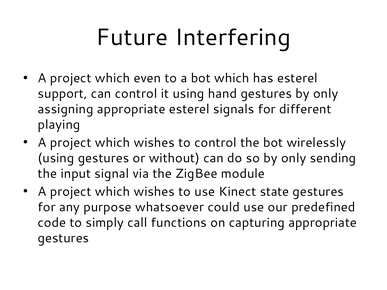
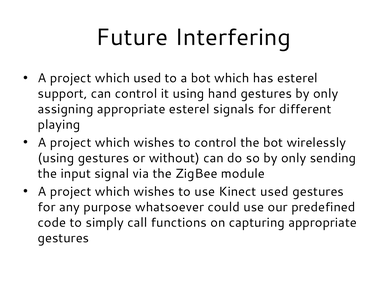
which even: even -> used
Kinect state: state -> used
